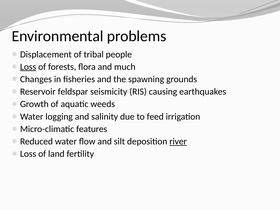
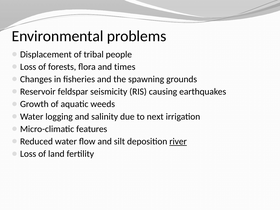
Loss at (28, 67) underline: present -> none
much: much -> times
feed: feed -> next
